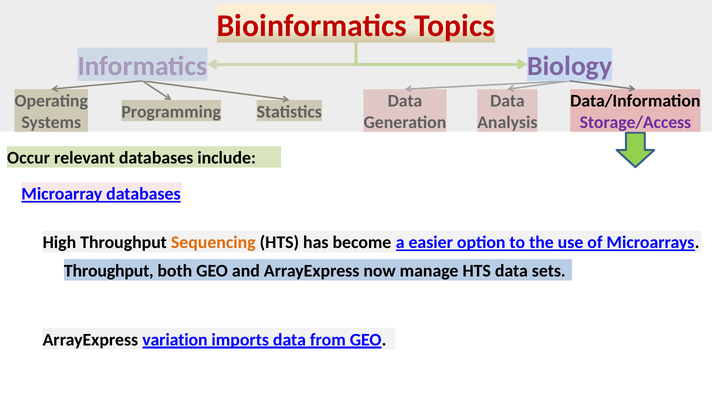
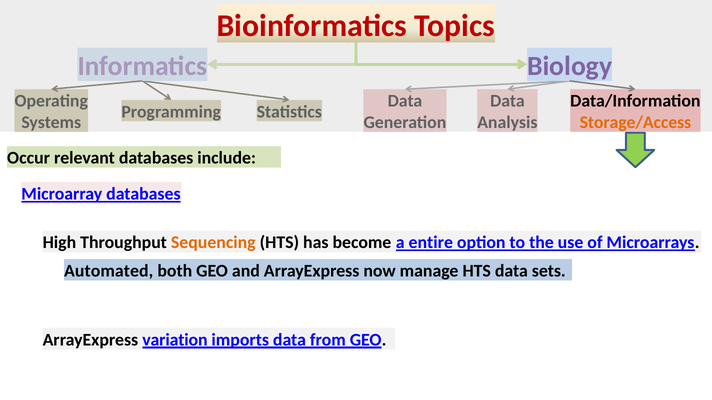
Storage/Access colour: purple -> orange
easier: easier -> entire
Throughput at (109, 271): Throughput -> Automated
